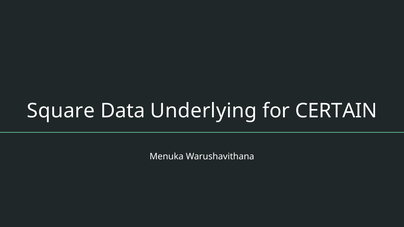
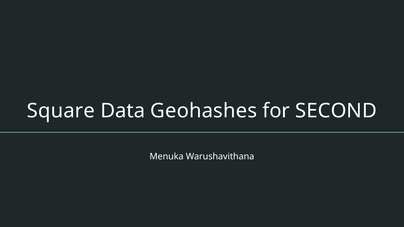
Underlying: Underlying -> Geohashes
CERTAIN: CERTAIN -> SECOND
